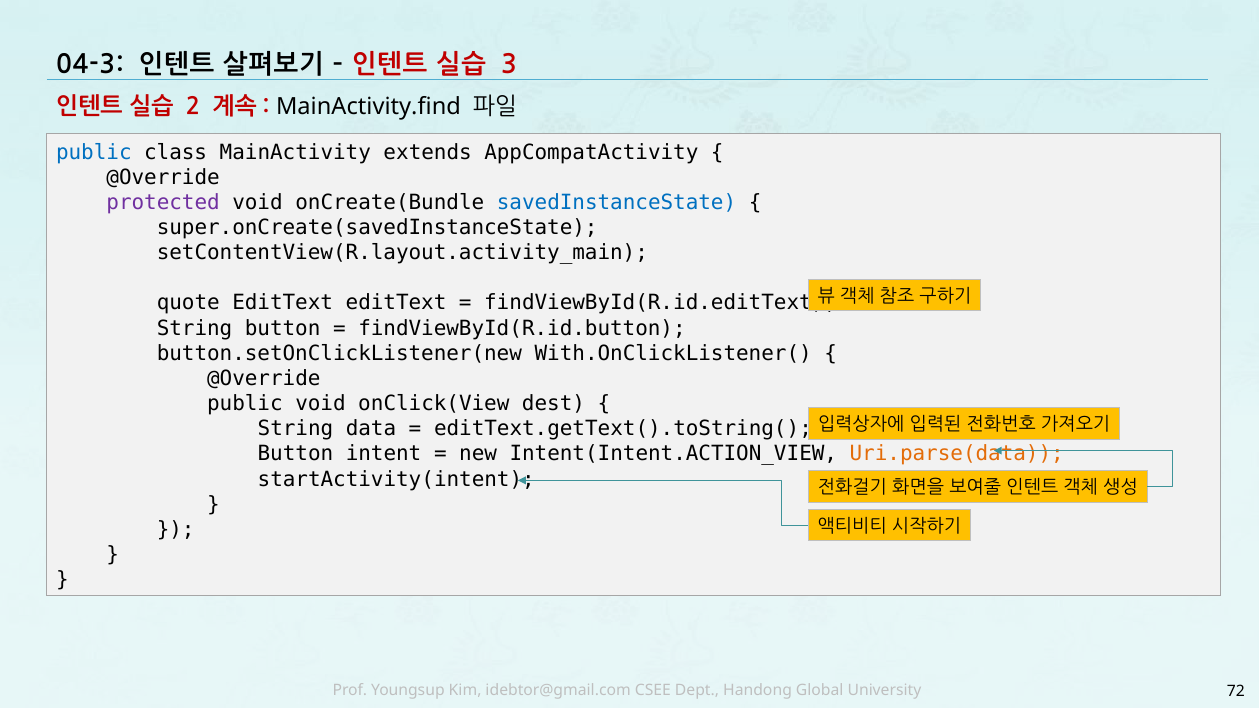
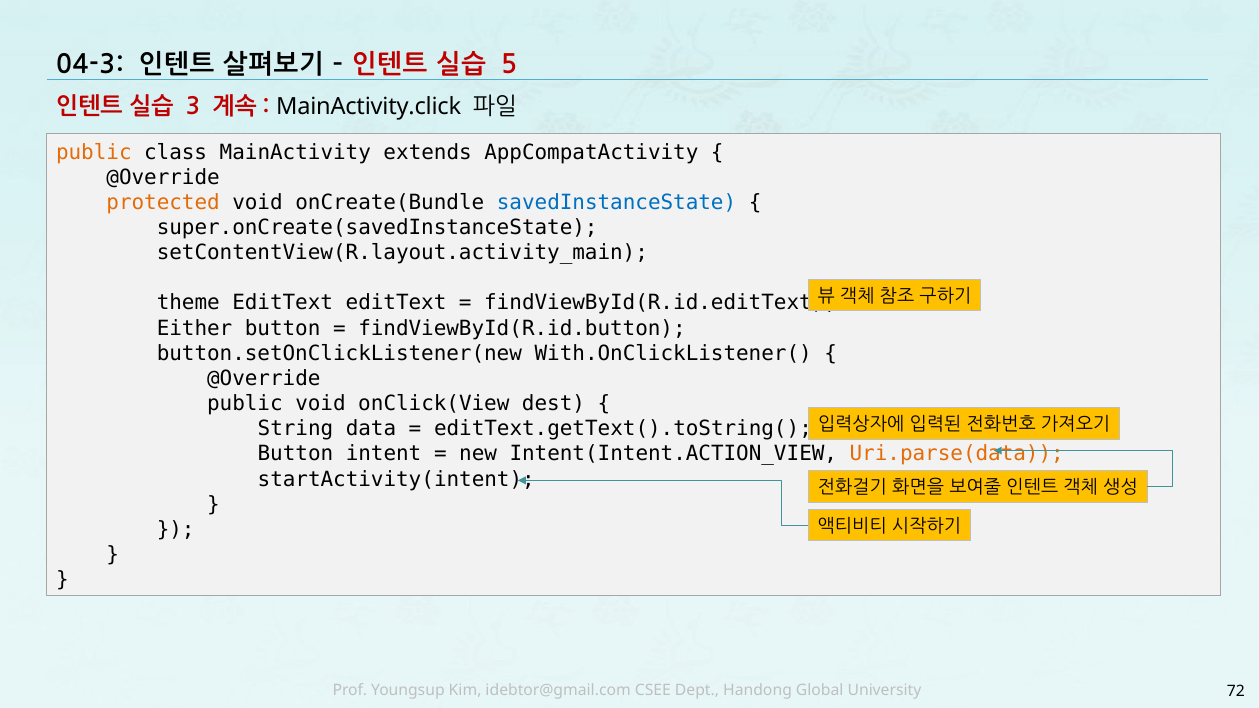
3: 3 -> 5
2: 2 -> 3
MainActivity.find: MainActivity.find -> MainActivity.click
public at (94, 152) colour: blue -> orange
protected colour: purple -> orange
quote: quote -> theme
String at (195, 328): String -> Either
